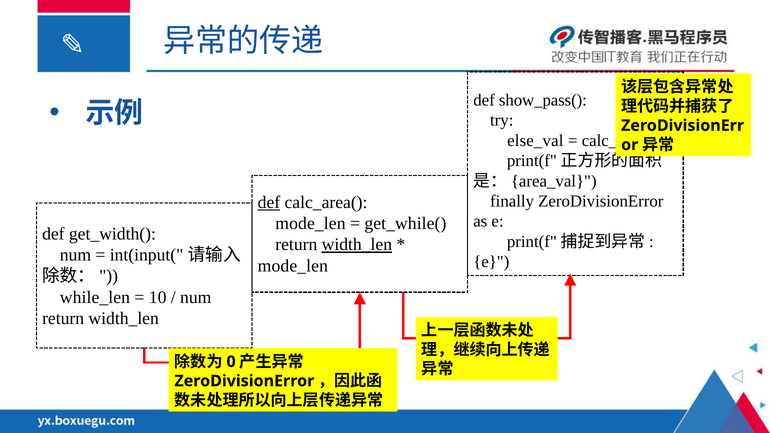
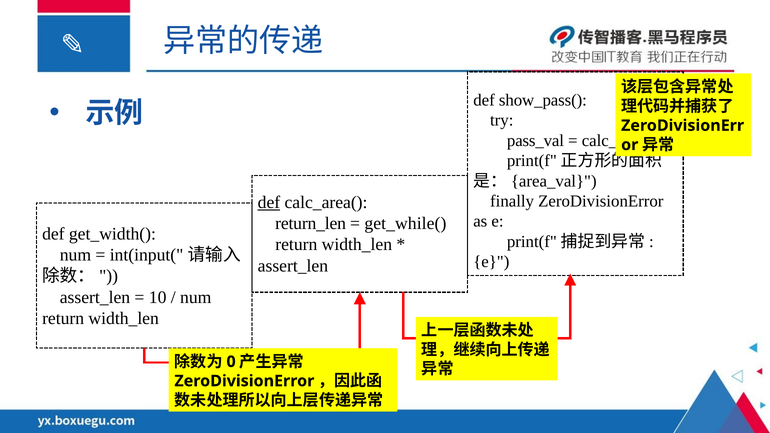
else_val: else_val -> pass_val
mode_len at (310, 224): mode_len -> return_len
width_len at (357, 245) underline: present -> none
mode_len at (293, 266): mode_len -> assert_len
while_len at (95, 297): while_len -> assert_len
